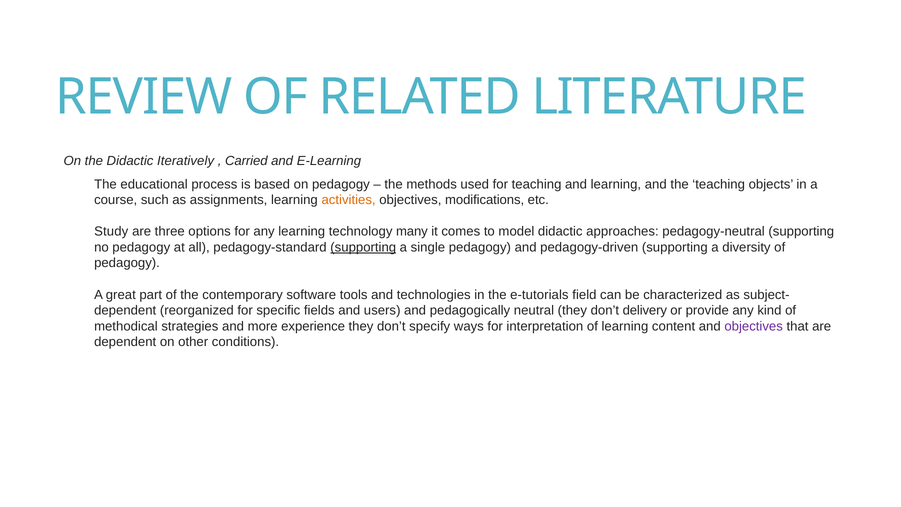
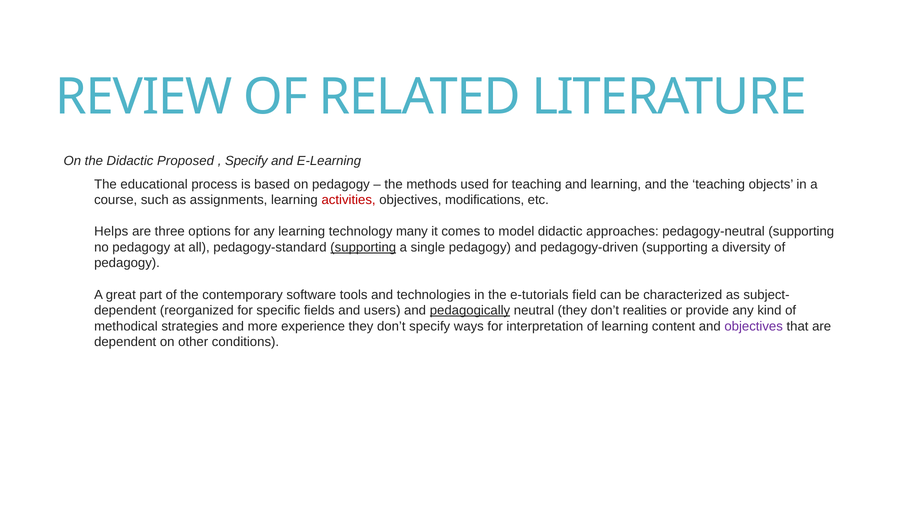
Iteratively: Iteratively -> Proposed
Carried at (246, 161): Carried -> Specify
activities colour: orange -> red
Study: Study -> Helps
pedagogically underline: none -> present
delivery: delivery -> realities
